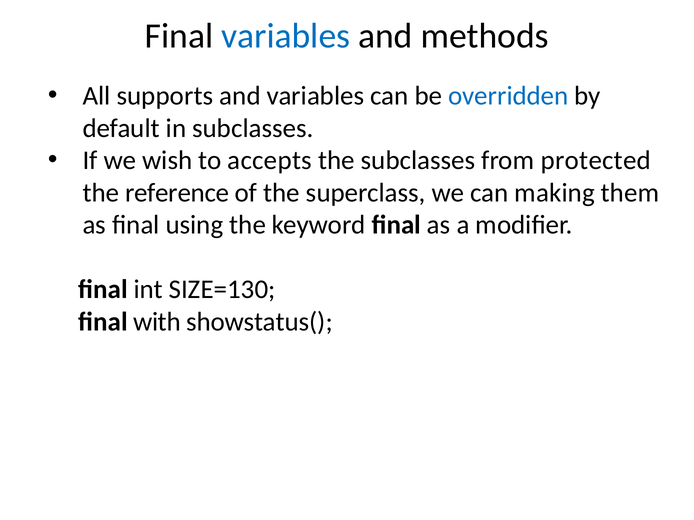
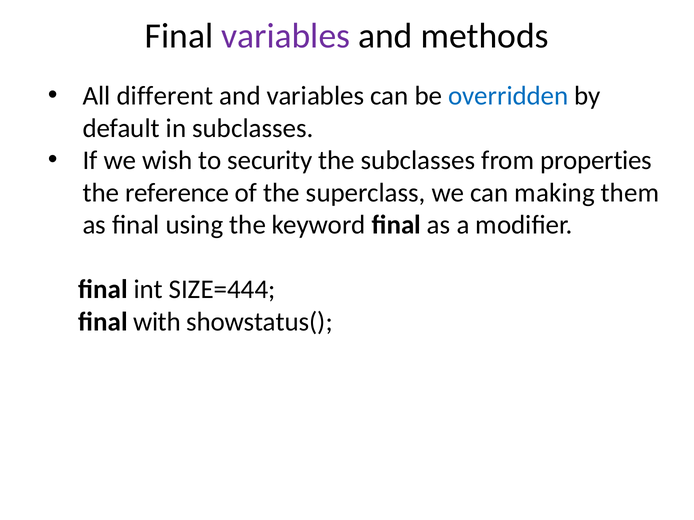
variables at (286, 36) colour: blue -> purple
supports: supports -> different
accepts: accepts -> security
protected: protected -> properties
SIZE=130: SIZE=130 -> SIZE=444
